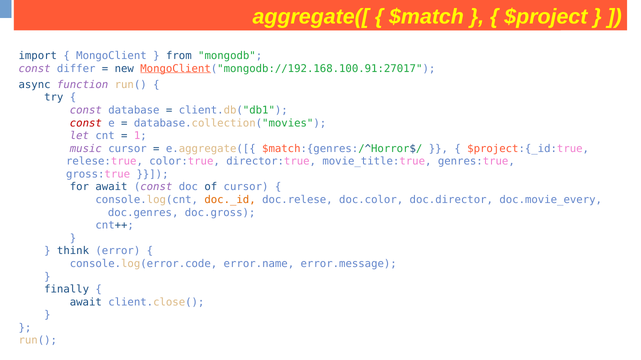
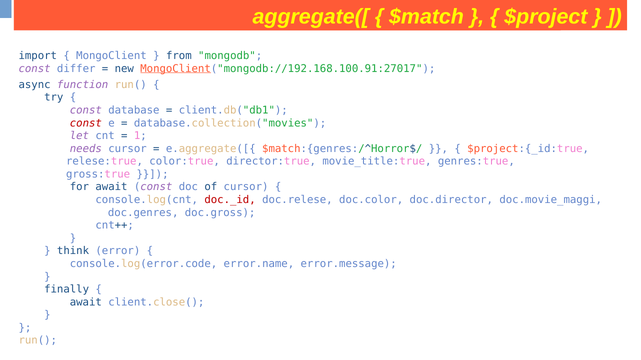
music: music -> needs
doc._id colour: orange -> red
doc.movie_every: doc.movie_every -> doc.movie_maggi
